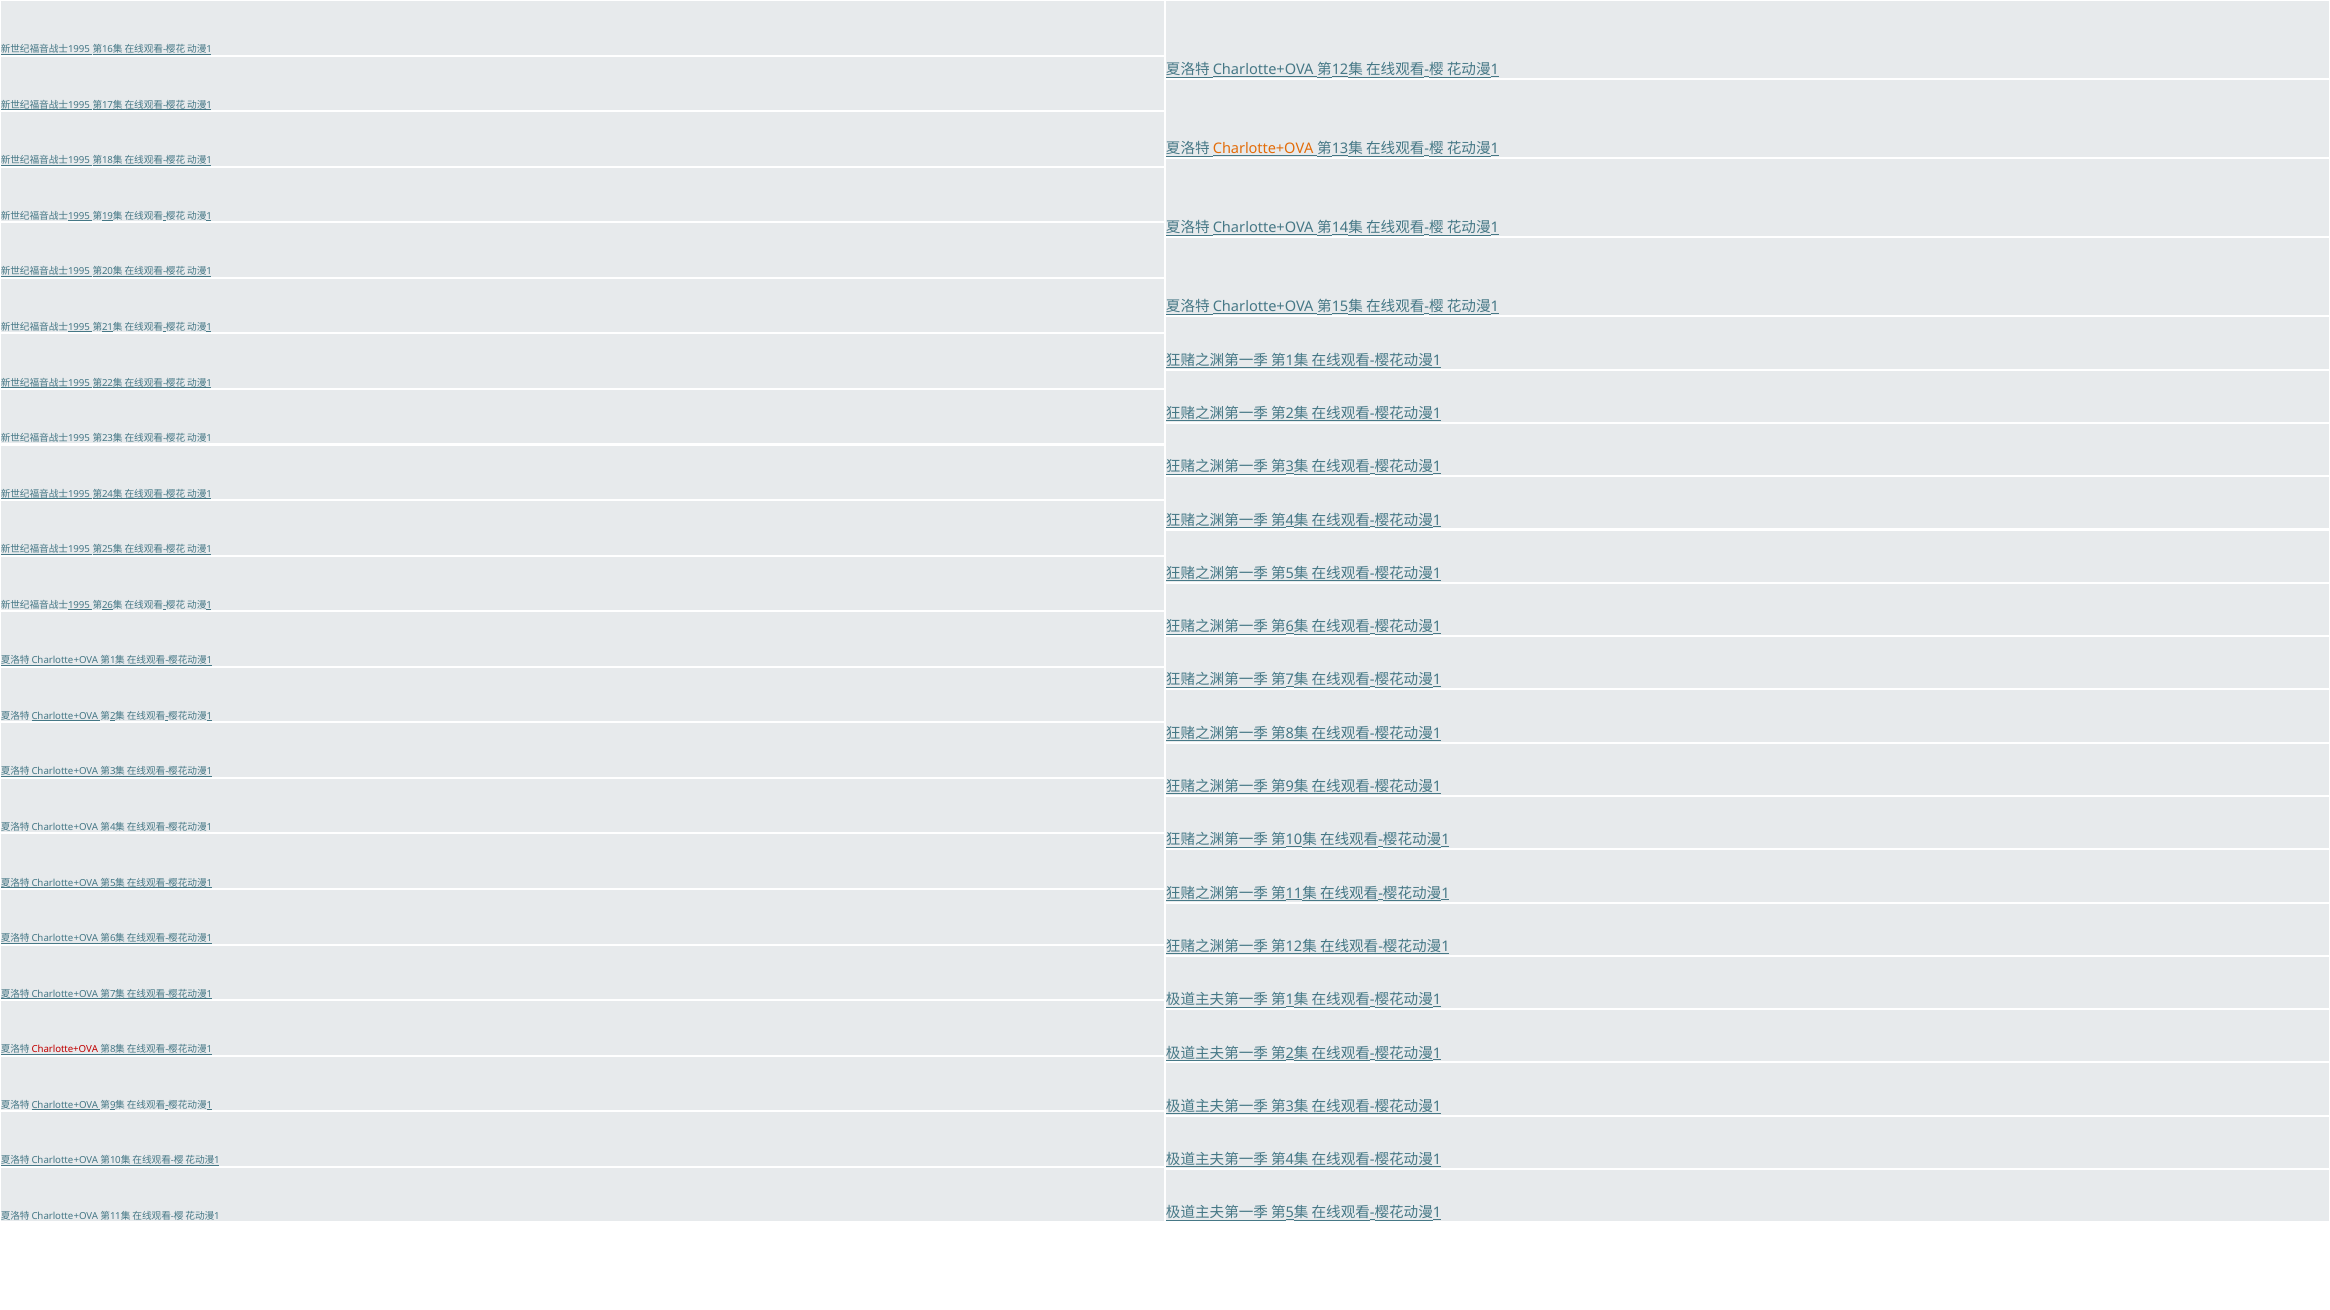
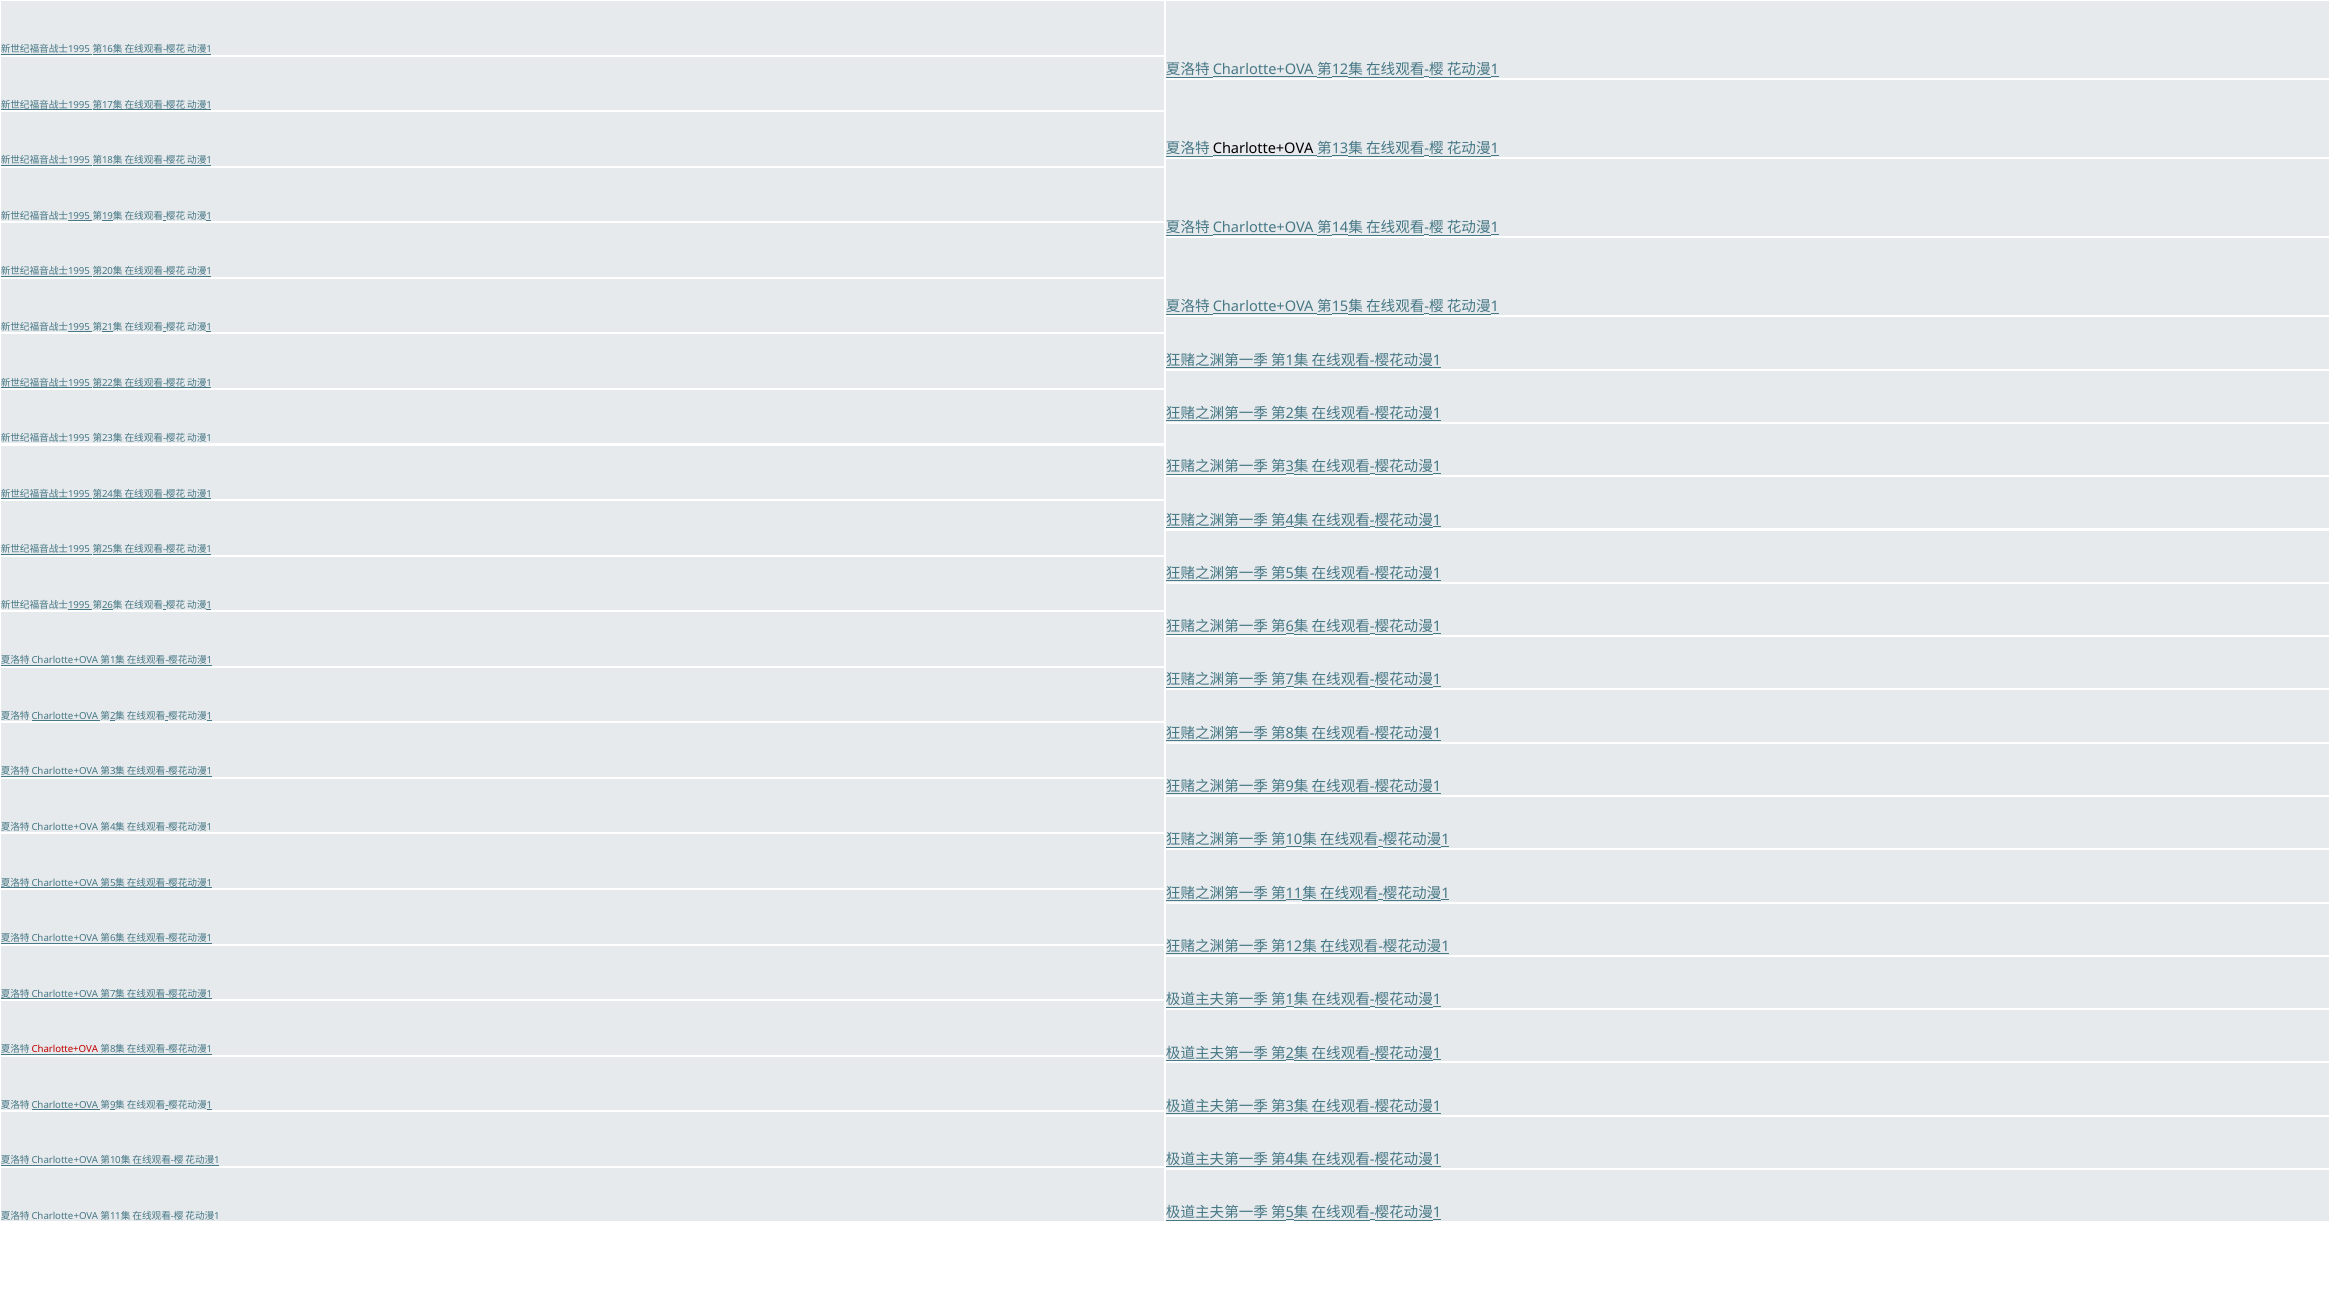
Charlotte+OVA at (1263, 149) colour: orange -> black
